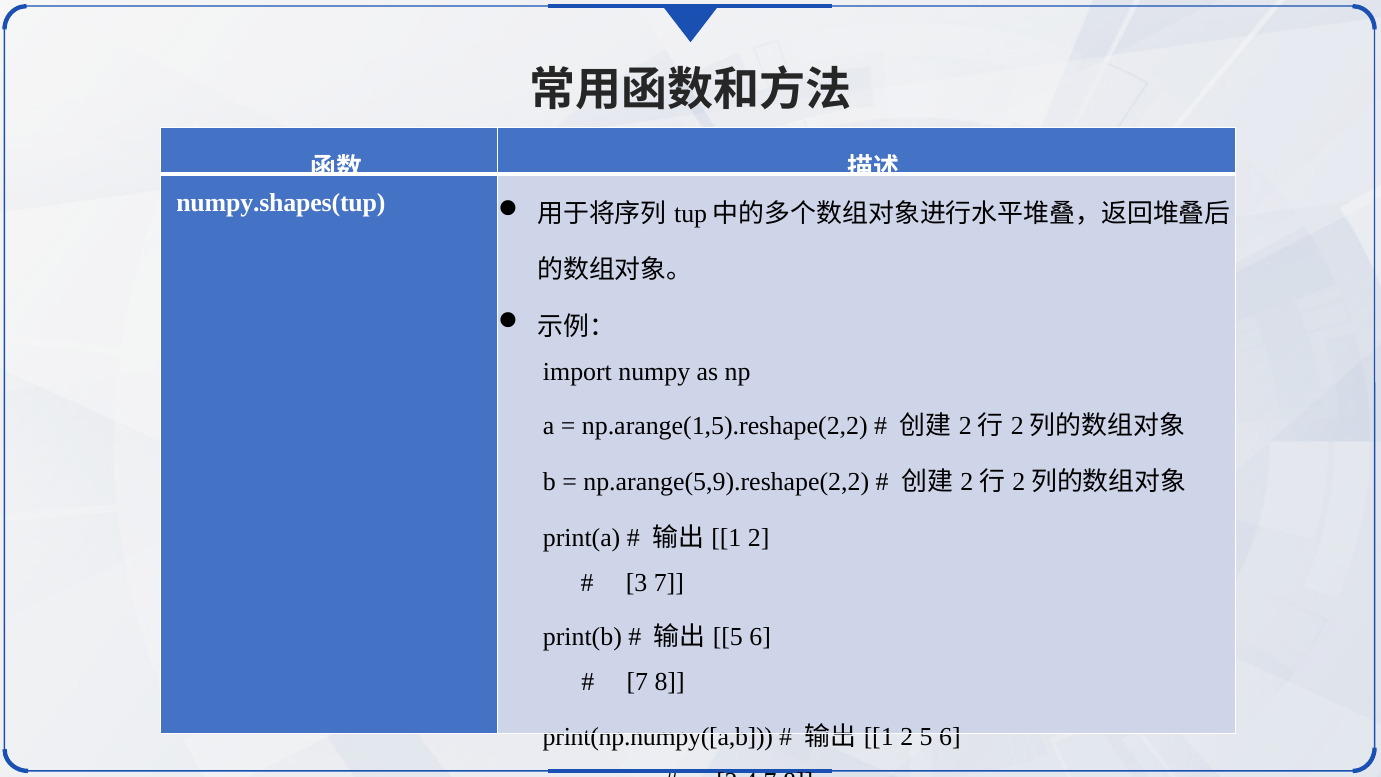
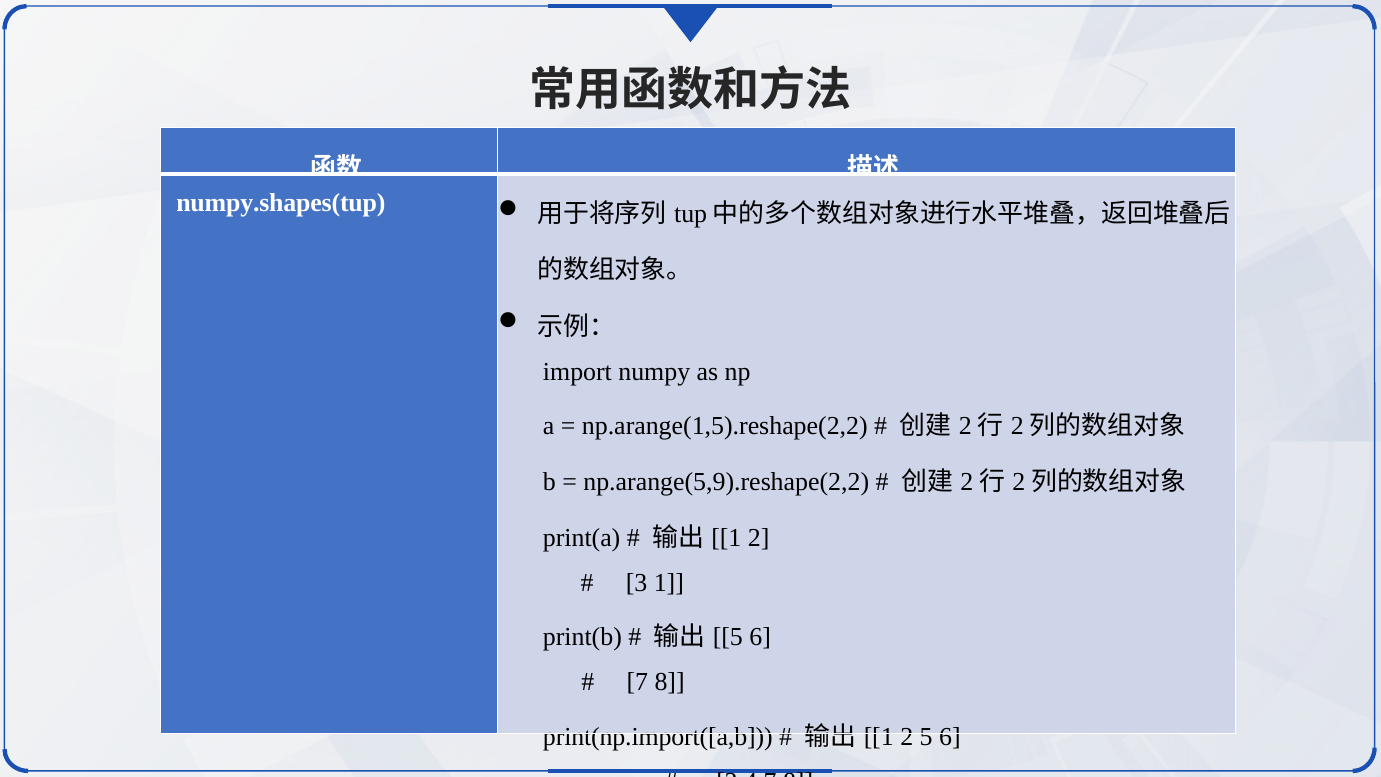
3 7: 7 -> 1
print(np.numpy([a,b: print(np.numpy([a,b -> print(np.import([a,b
